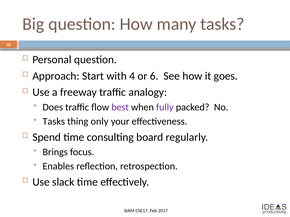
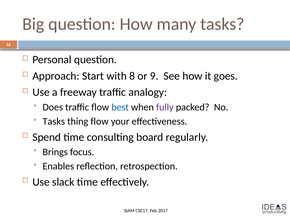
4: 4 -> 8
6: 6 -> 9
best colour: purple -> blue
thing only: only -> flow
